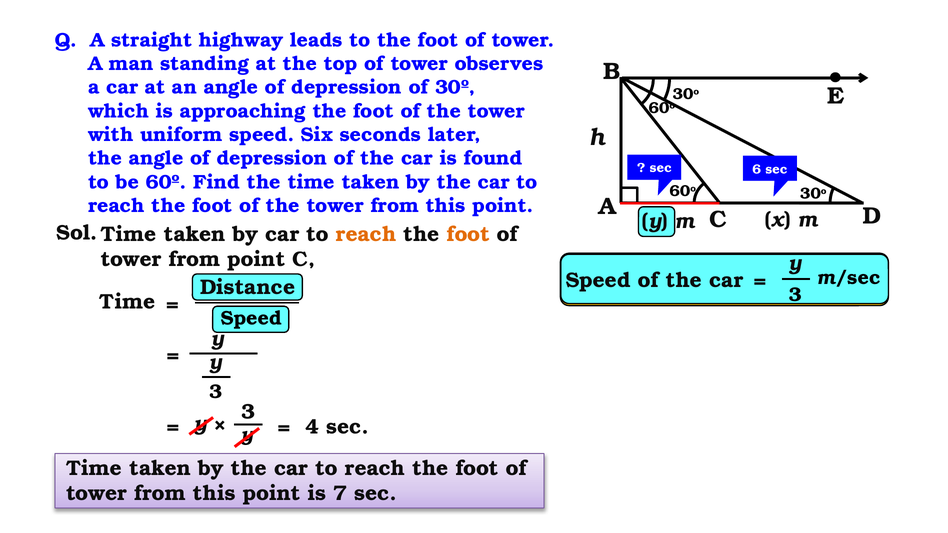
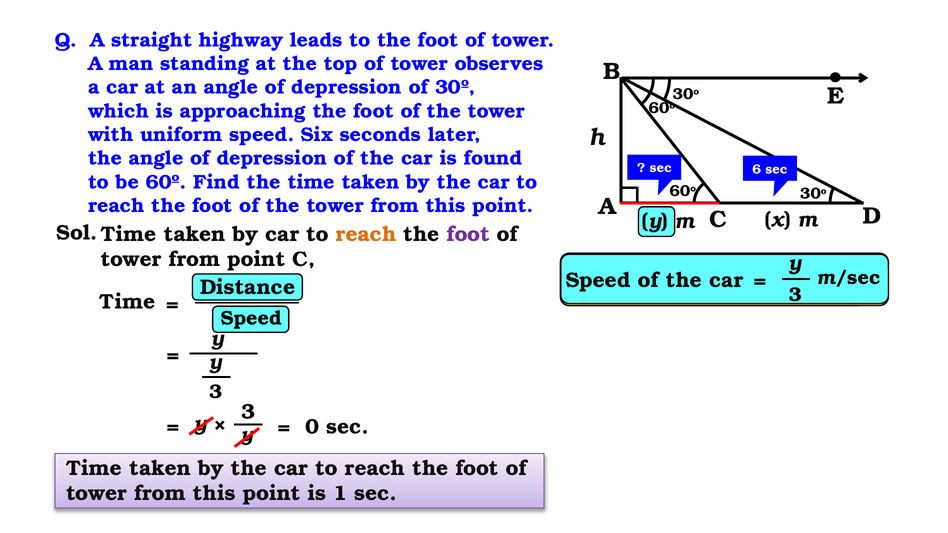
foot at (468, 234) colour: orange -> purple
4: 4 -> 0
7: 7 -> 1
